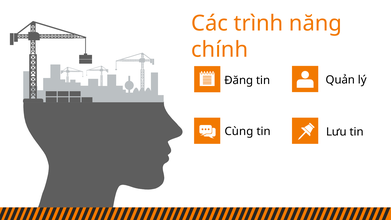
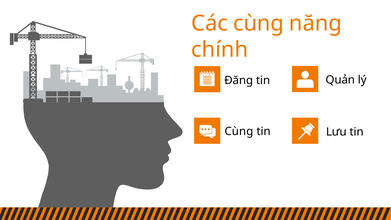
Các trình: trình -> cùng
